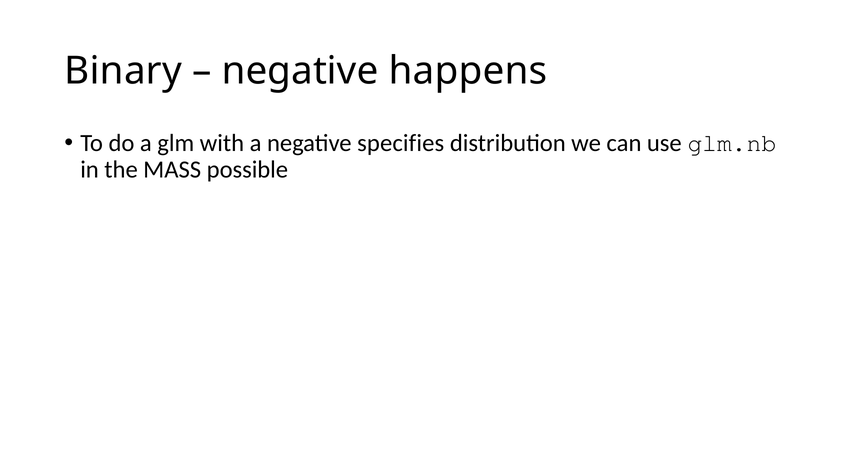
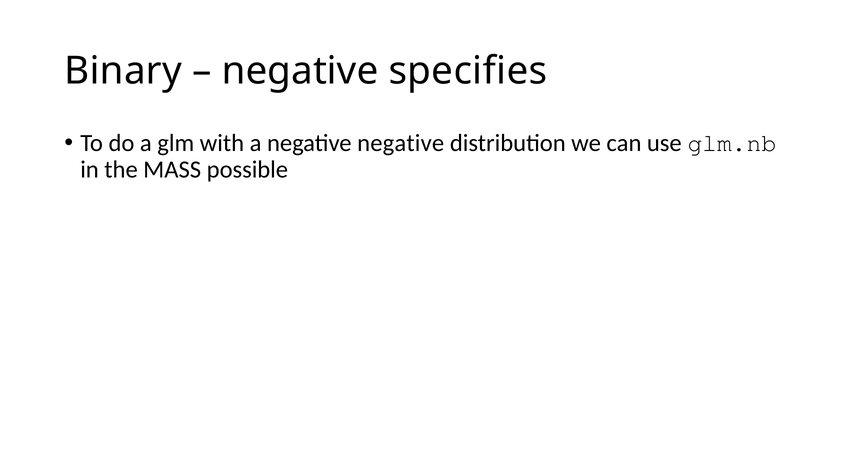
happens: happens -> specifies
negative specifies: specifies -> negative
